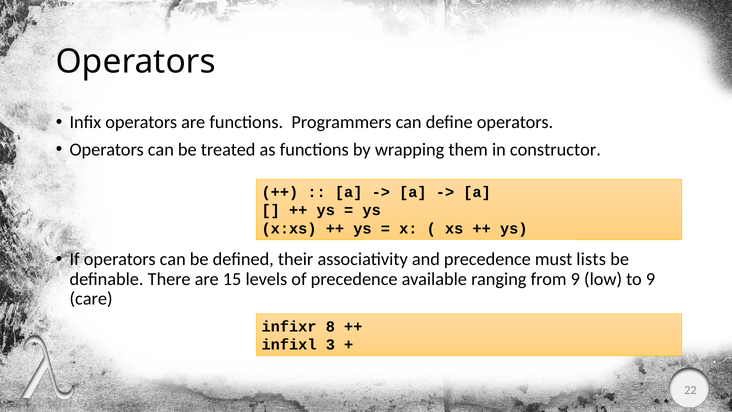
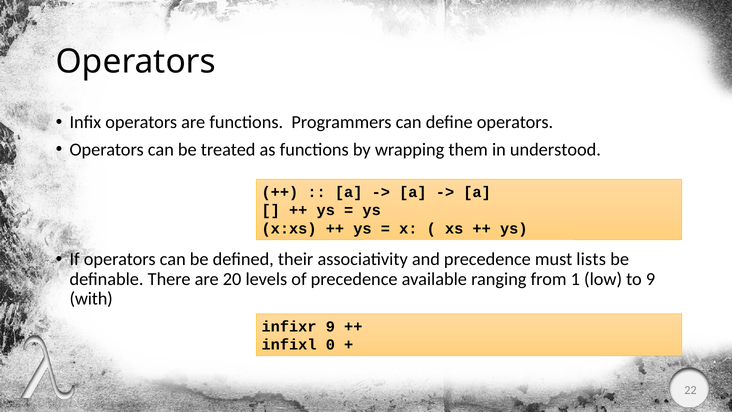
constructor: constructor -> understood
15: 15 -> 20
from 9: 9 -> 1
care: care -> with
infixr 8: 8 -> 9
3: 3 -> 0
